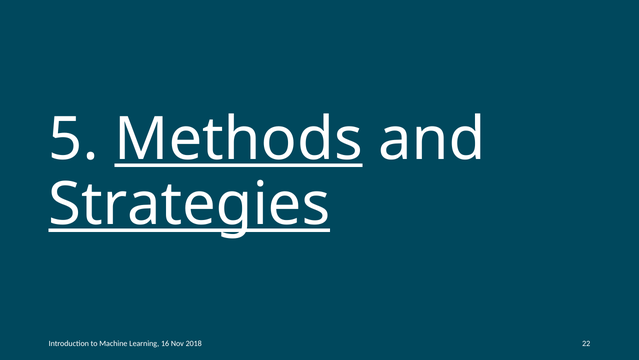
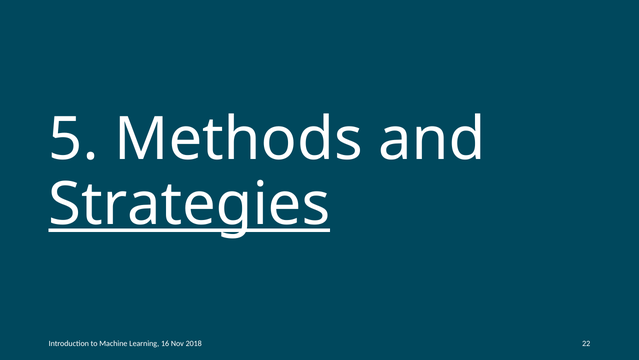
Methods underline: present -> none
